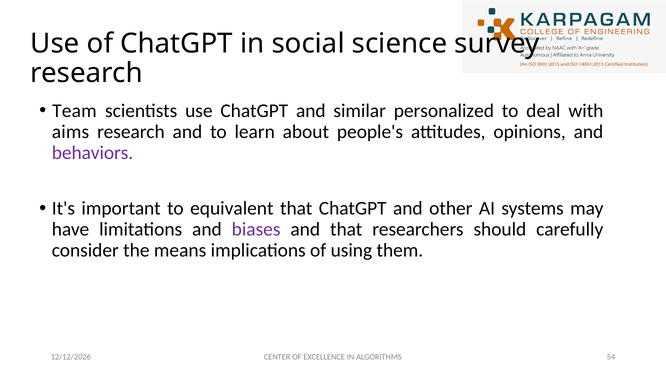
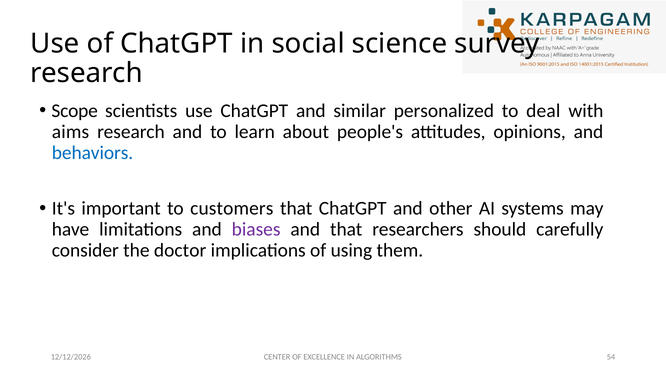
Team: Team -> Scope
behaviors colour: purple -> blue
equivalent: equivalent -> customers
means: means -> doctor
